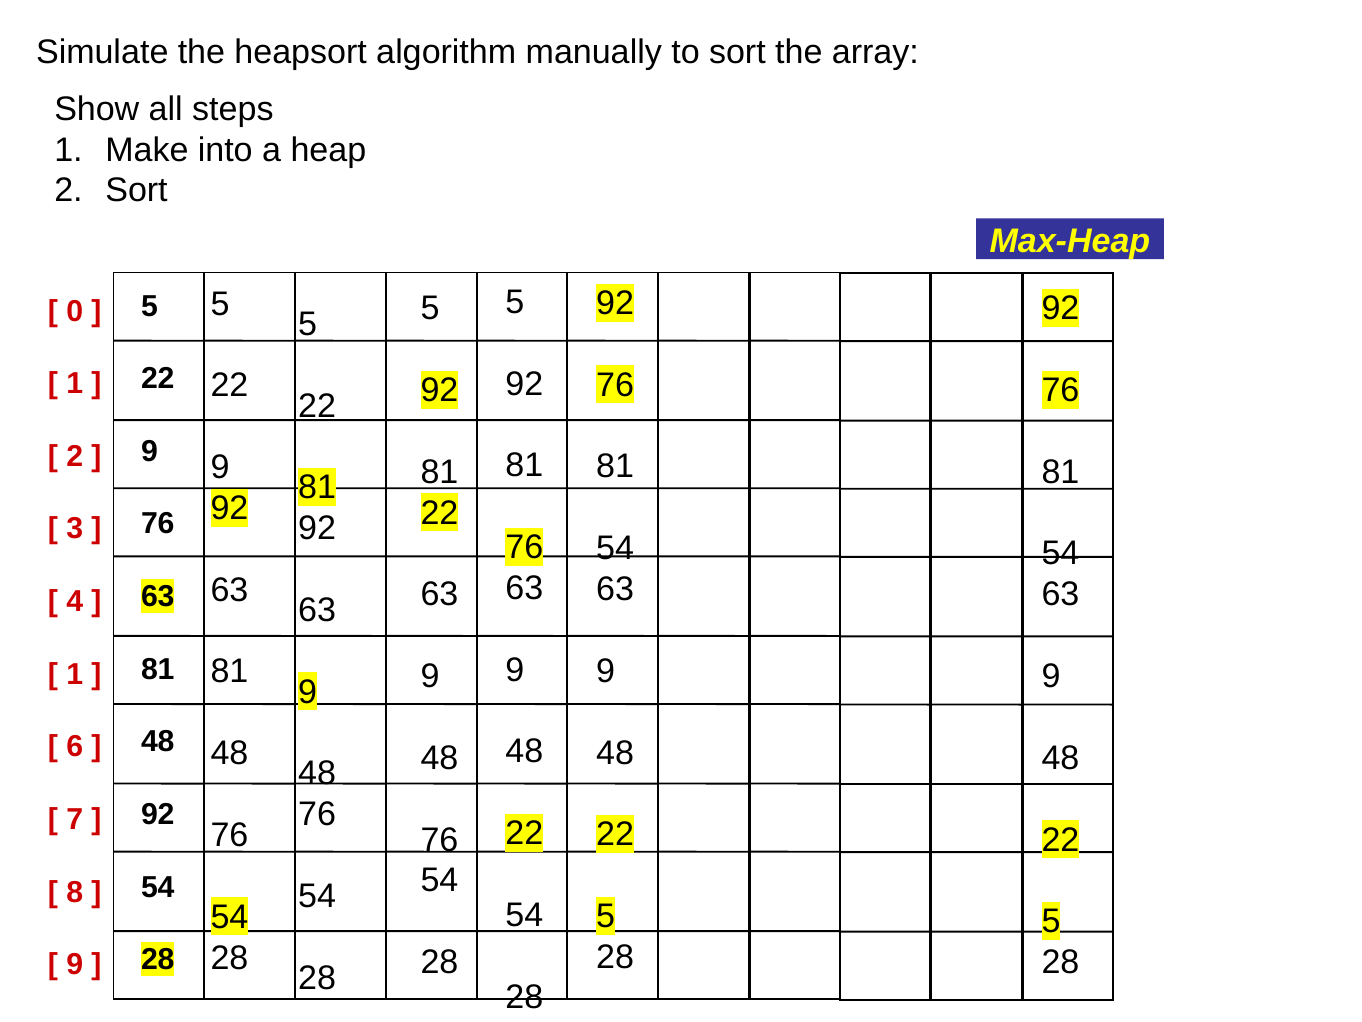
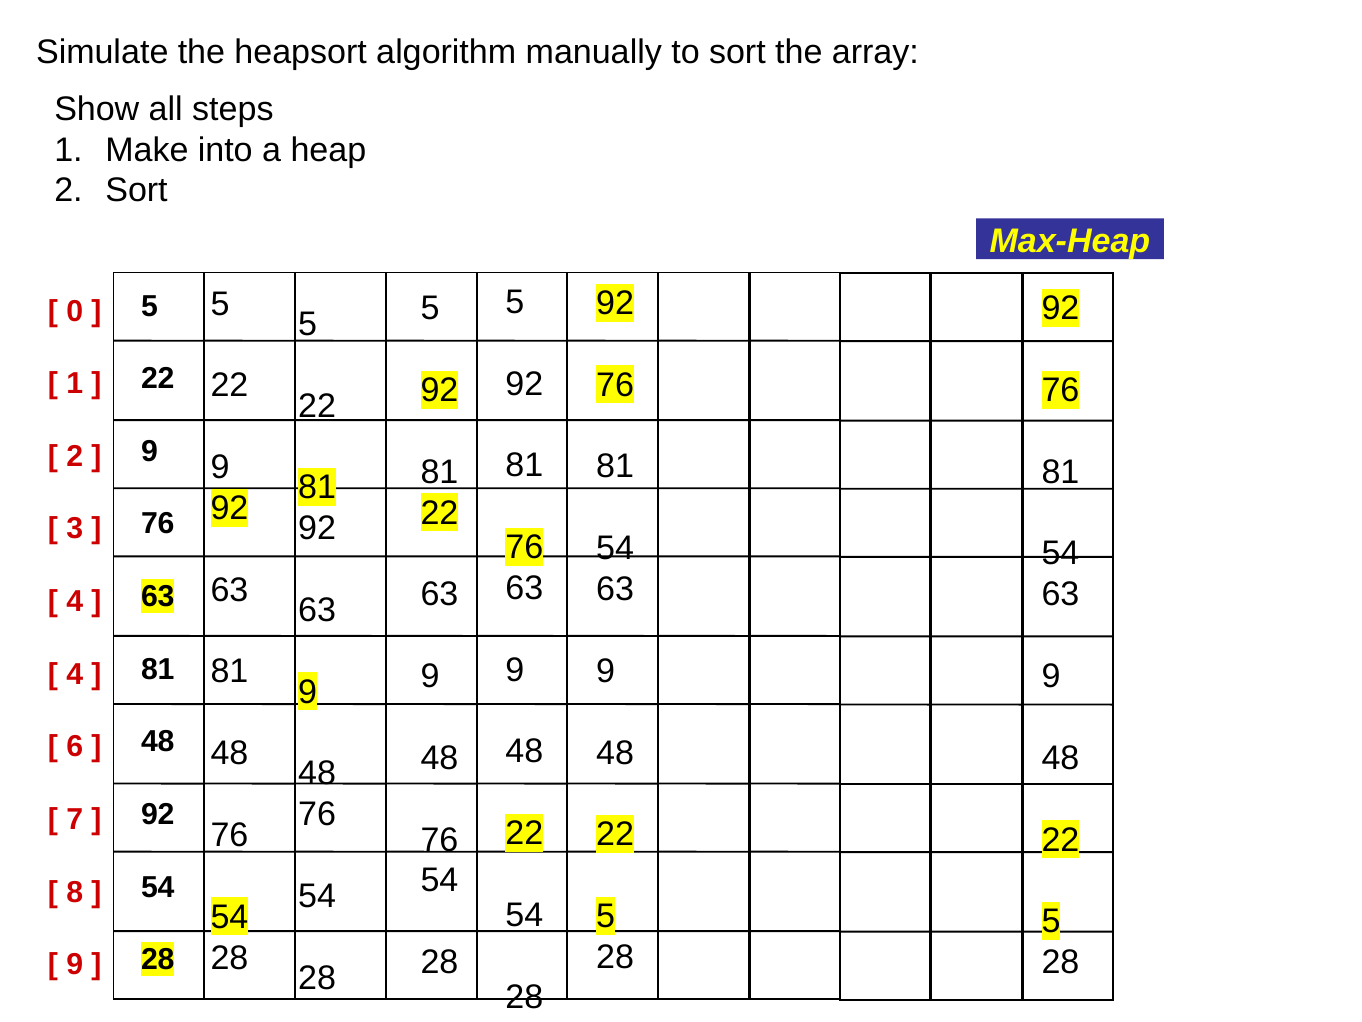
1 at (75, 674): 1 -> 4
